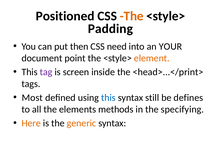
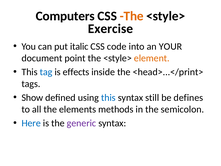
Positioned: Positioned -> Computers
Padding: Padding -> Exercise
then: then -> italic
need: need -> code
tag colour: purple -> blue
screen: screen -> effects
Most: Most -> Show
specifying: specifying -> semicolon
Here colour: orange -> blue
generic colour: orange -> purple
